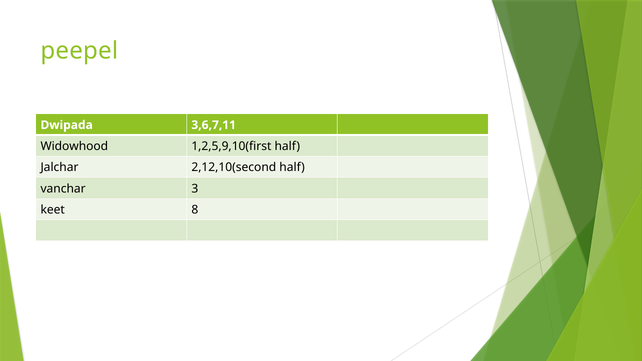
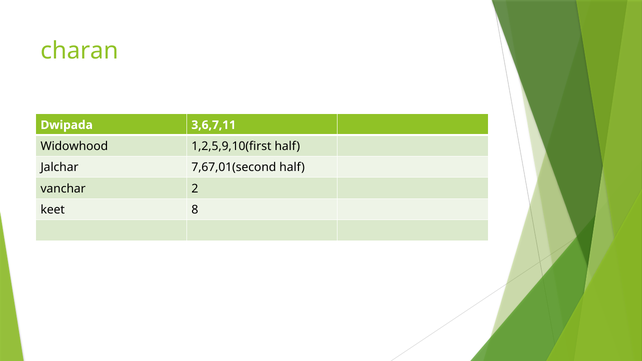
peepel: peepel -> charan
2,12,10(second: 2,12,10(second -> 7,67,01(second
3: 3 -> 2
